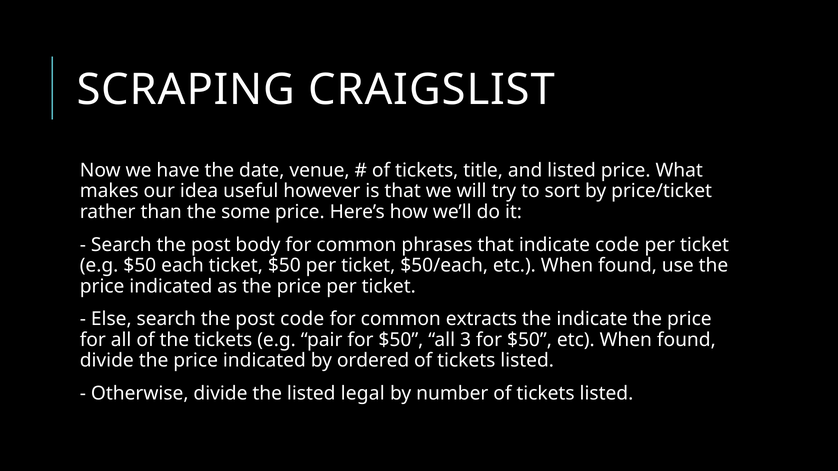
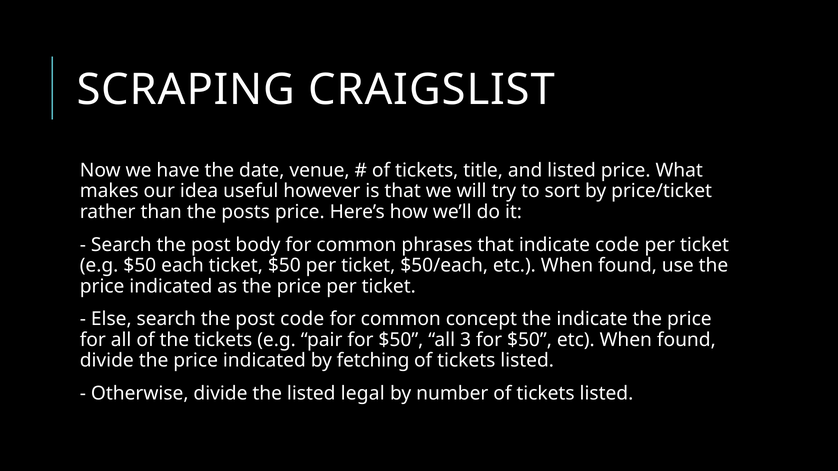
some: some -> posts
extracts: extracts -> concept
ordered: ordered -> fetching
